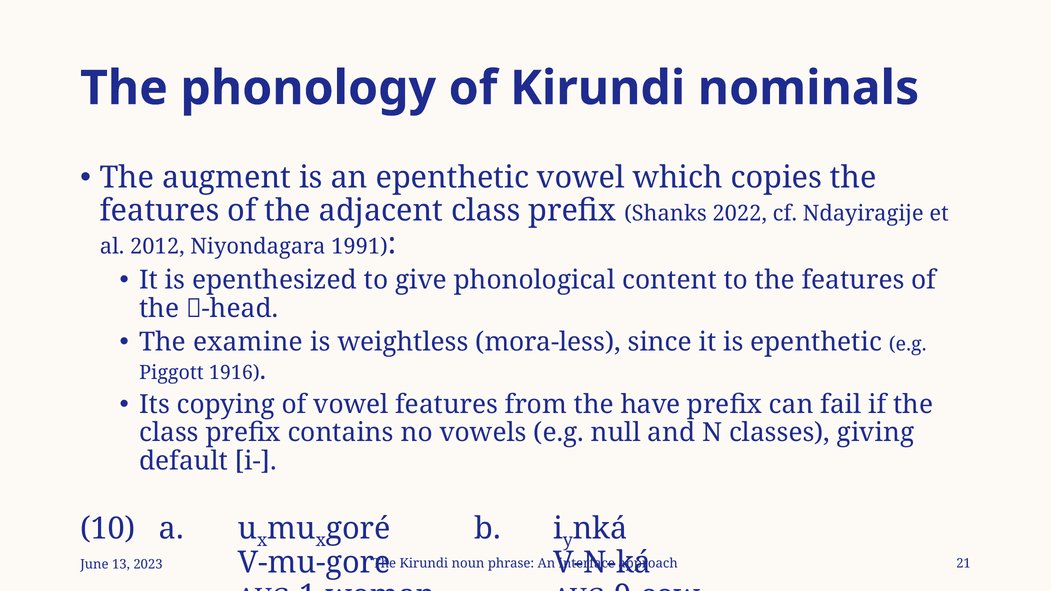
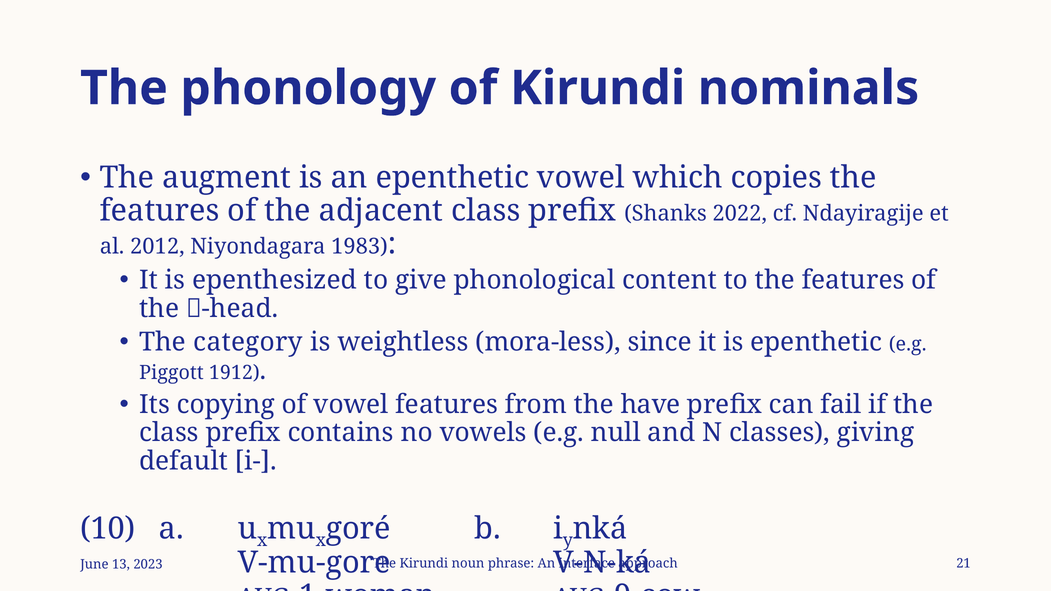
1991: 1991 -> 1983
examine: examine -> category
1916: 1916 -> 1912
